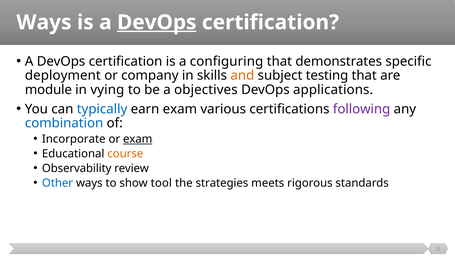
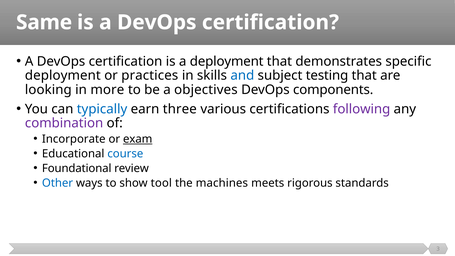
Ways at (44, 22): Ways -> Same
DevOps at (157, 22) underline: present -> none
a configuring: configuring -> deployment
company: company -> practices
and colour: orange -> blue
module: module -> looking
vying: vying -> more
applications: applications -> components
earn exam: exam -> three
combination colour: blue -> purple
course colour: orange -> blue
Observability: Observability -> Foundational
strategies: strategies -> machines
